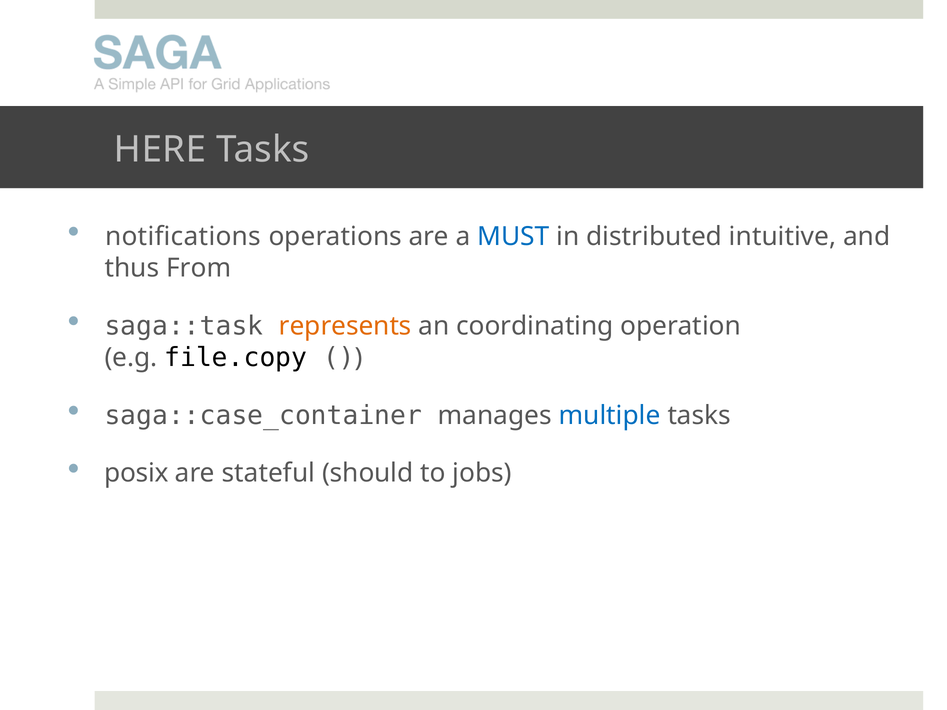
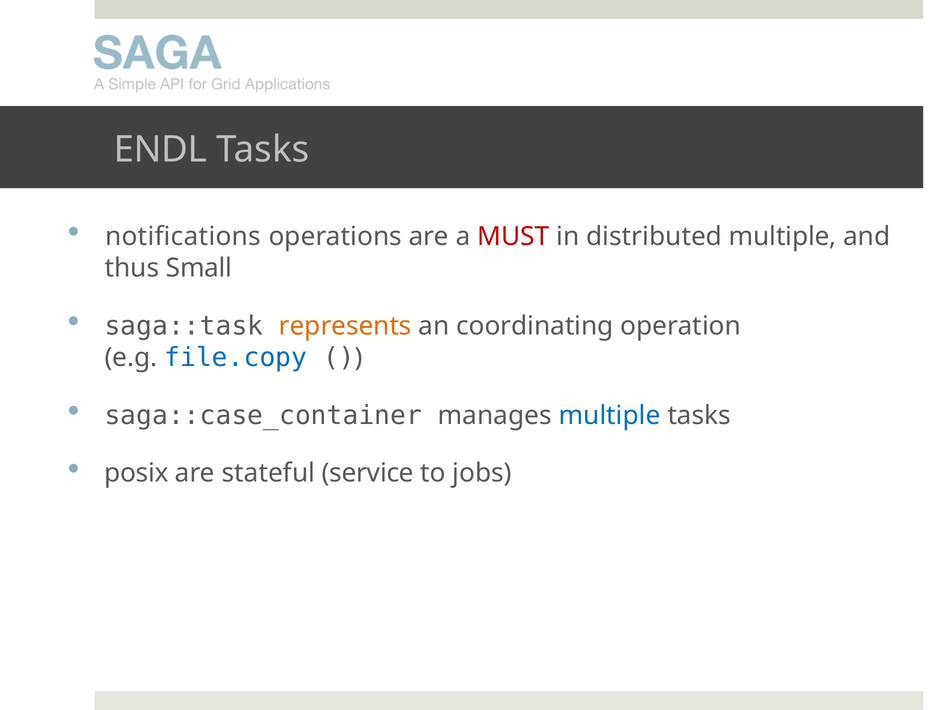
HERE: HERE -> ENDL
MUST colour: blue -> red
distributed intuitive: intuitive -> multiple
From: From -> Small
file.copy colour: black -> blue
should: should -> service
